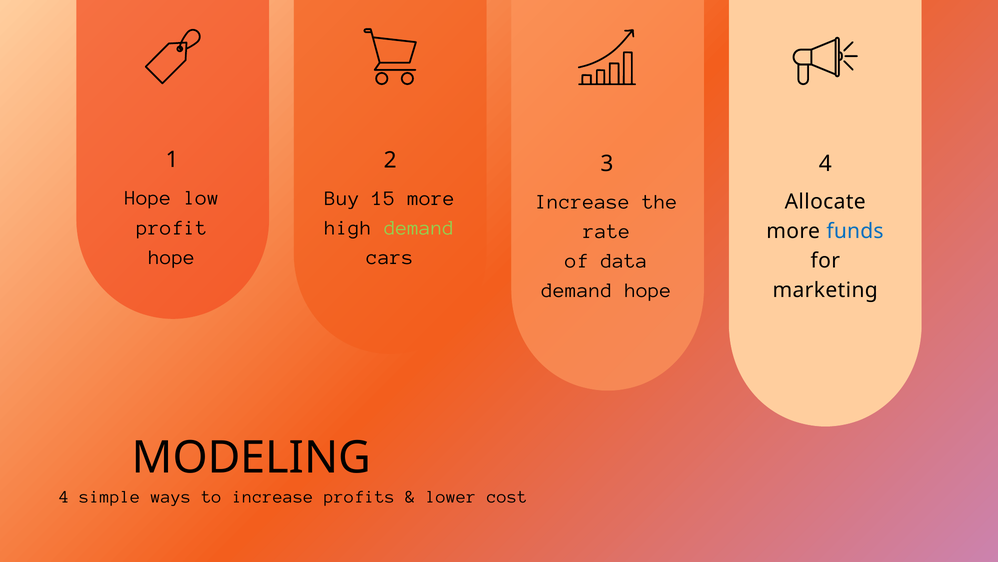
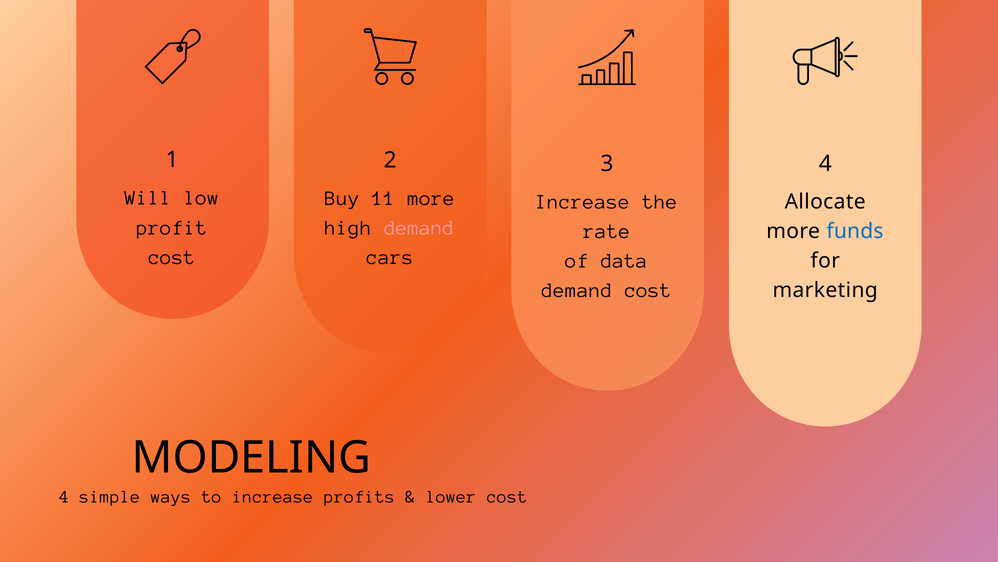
Hope at (148, 198): Hope -> Will
15: 15 -> 11
demand at (419, 228) colour: light green -> pink
hope at (172, 257): hope -> cost
demand hope: hope -> cost
